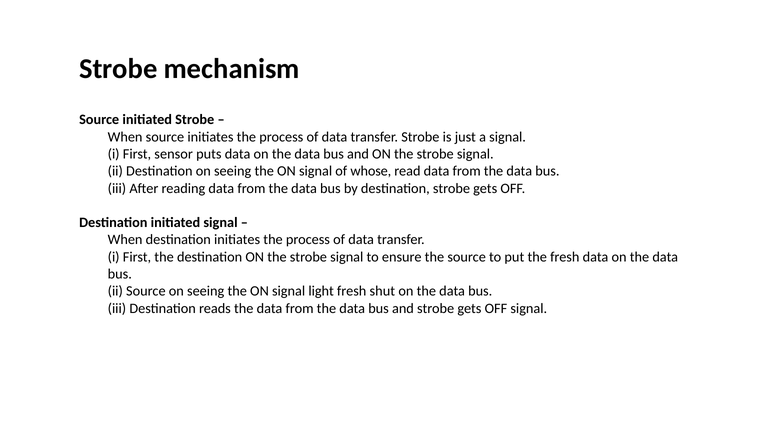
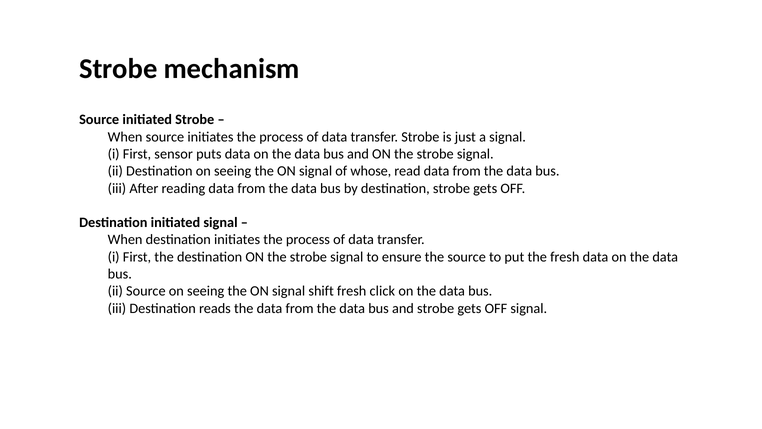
light: light -> shift
shut: shut -> click
